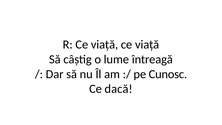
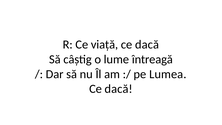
viață at (147, 44): viață -> dacă
Cunosc: Cunosc -> Lumea
